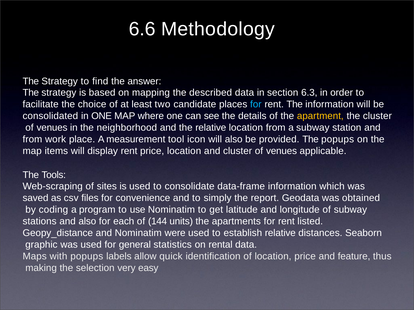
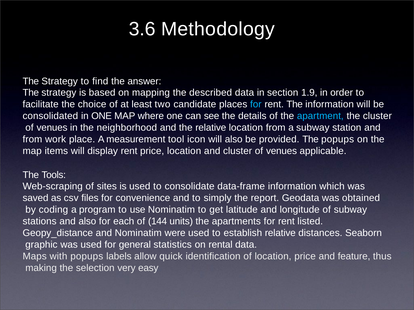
6.6: 6.6 -> 3.6
6.3: 6.3 -> 1.9
apartment colour: yellow -> light blue
